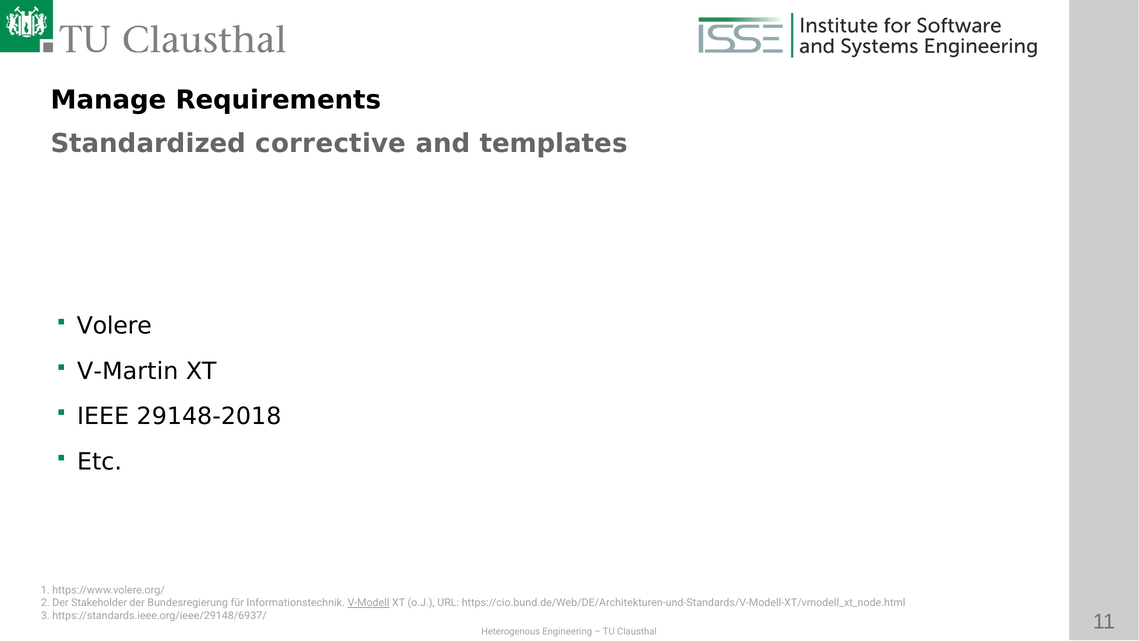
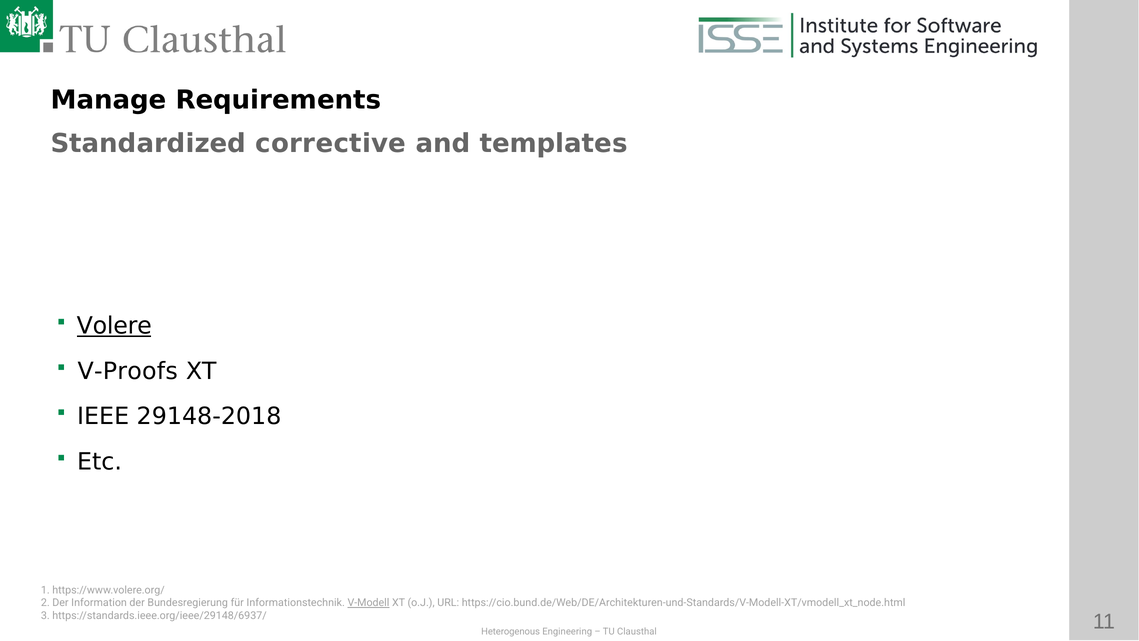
Volere underline: none -> present
V-Martin: V-Martin -> V-Proofs
Stakeholder: Stakeholder -> Information
